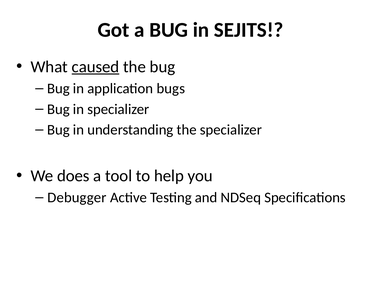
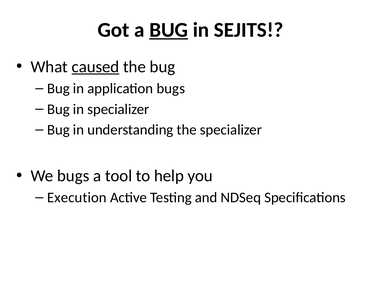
BUG at (169, 30) underline: none -> present
We does: does -> bugs
Debugger: Debugger -> Execution
